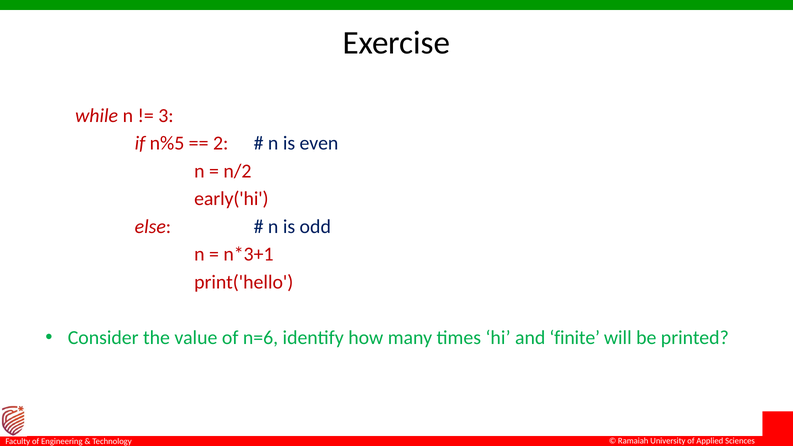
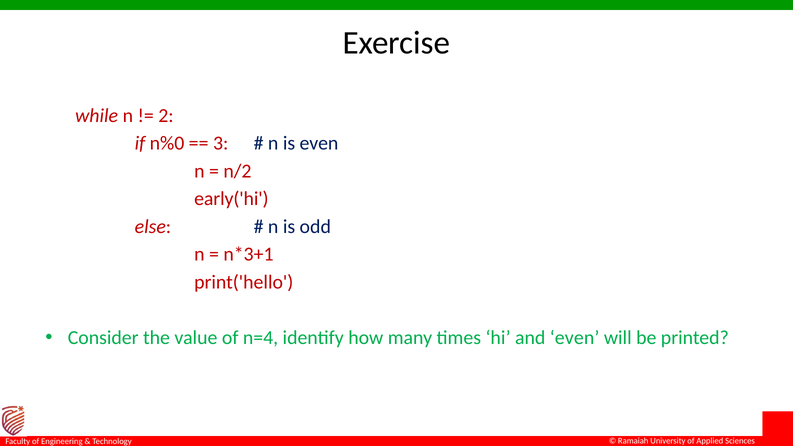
3: 3 -> 2
n%5: n%5 -> n%0
2: 2 -> 3
n=6: n=6 -> n=4
and finite: finite -> even
